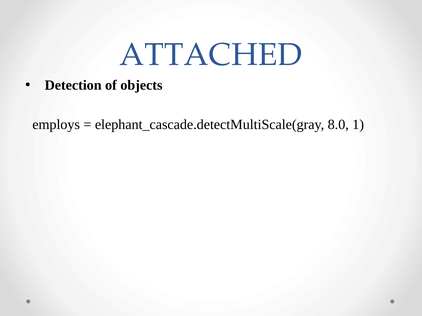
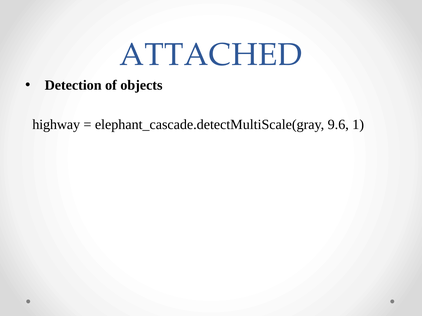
employs: employs -> highway
8.0: 8.0 -> 9.6
